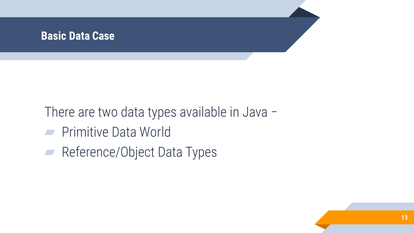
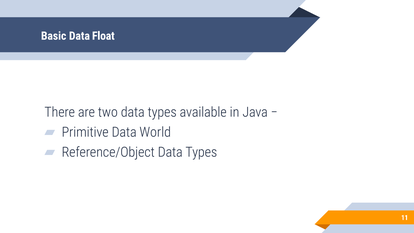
Case: Case -> Float
